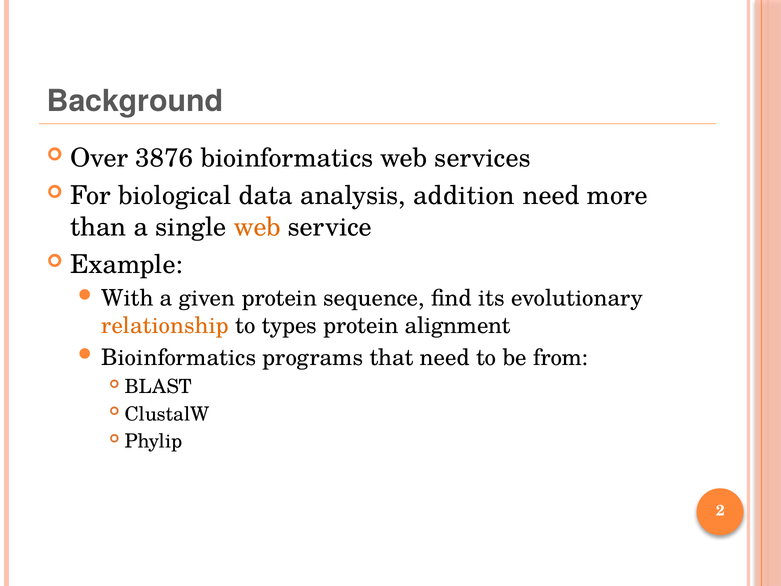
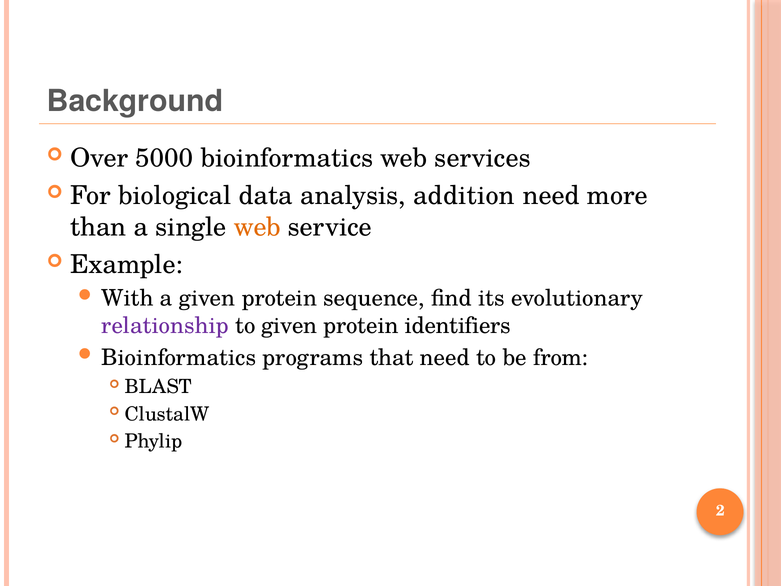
3876: 3876 -> 5000
relationship colour: orange -> purple
to types: types -> given
alignment: alignment -> identifiers
